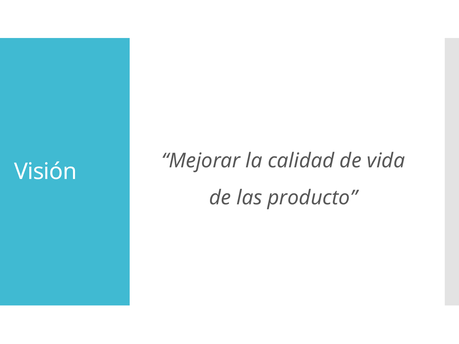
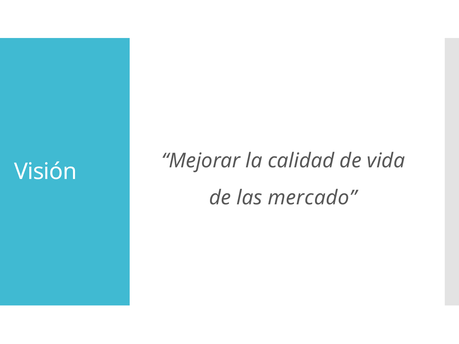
producto: producto -> mercado
